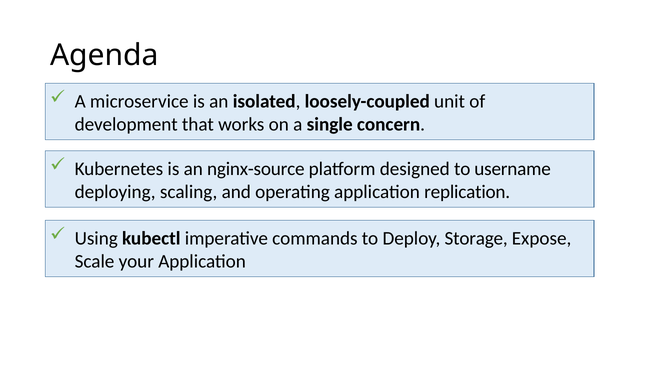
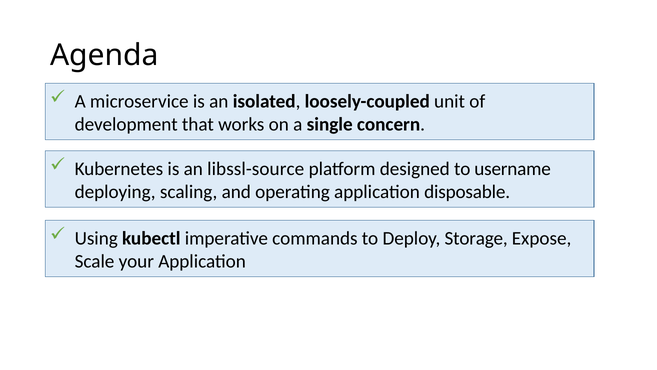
nginx-source: nginx-source -> libssl-source
replication: replication -> disposable
